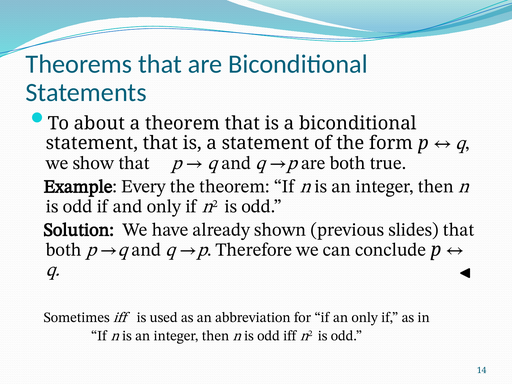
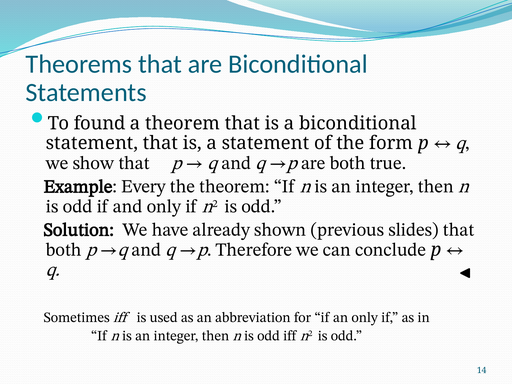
about: about -> found
